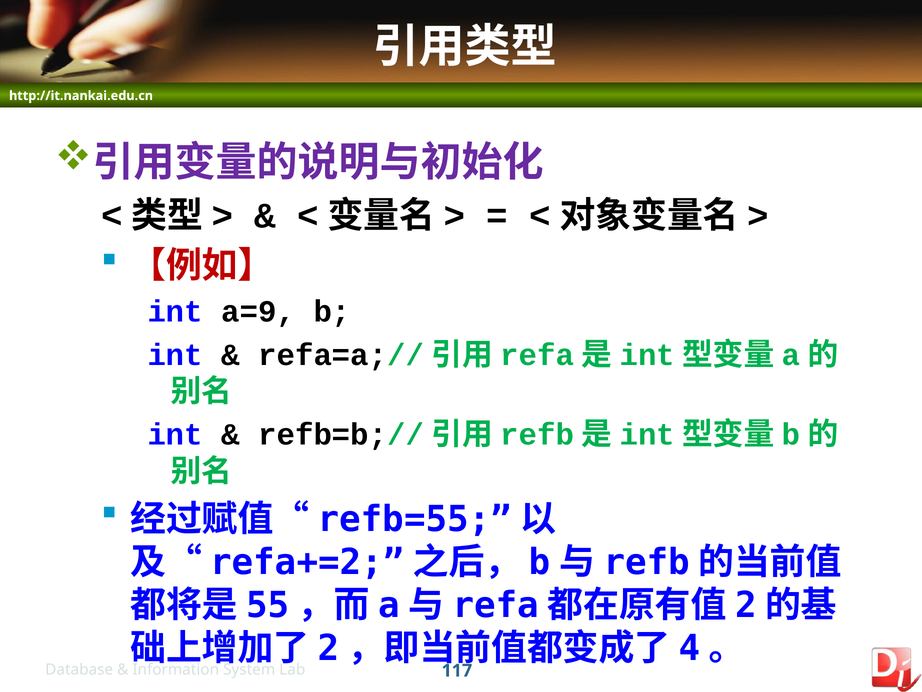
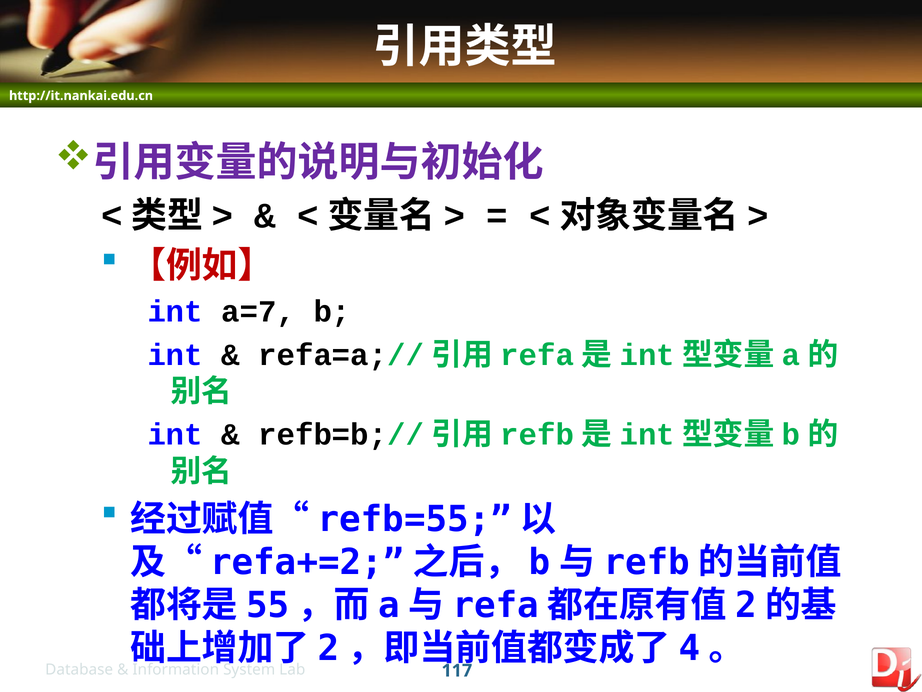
a=9: a=9 -> a=7
